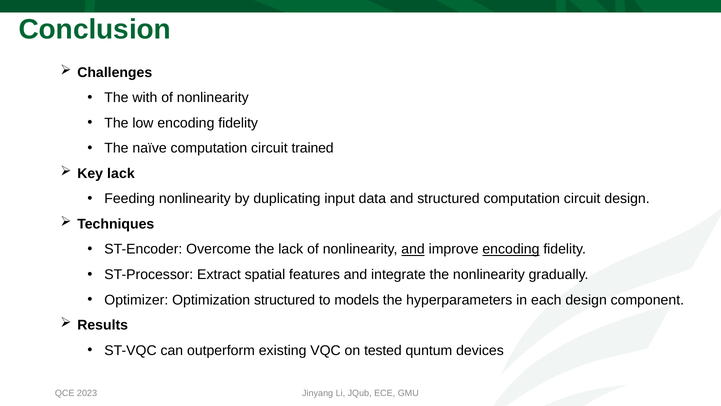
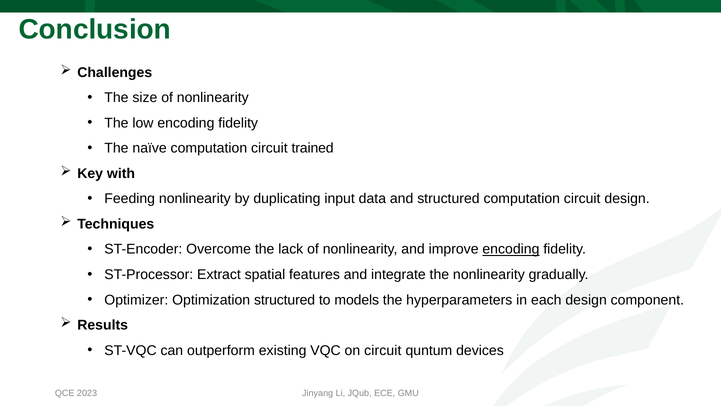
with: with -> size
Key lack: lack -> with
and at (413, 249) underline: present -> none
on tested: tested -> circuit
